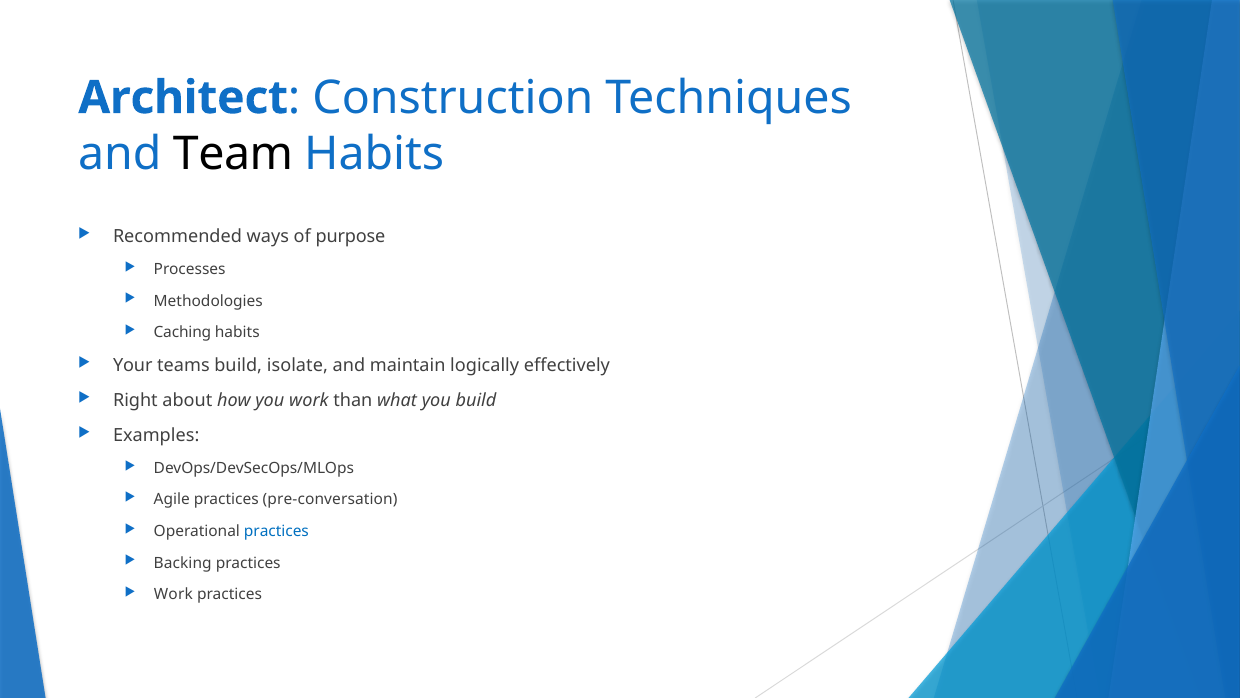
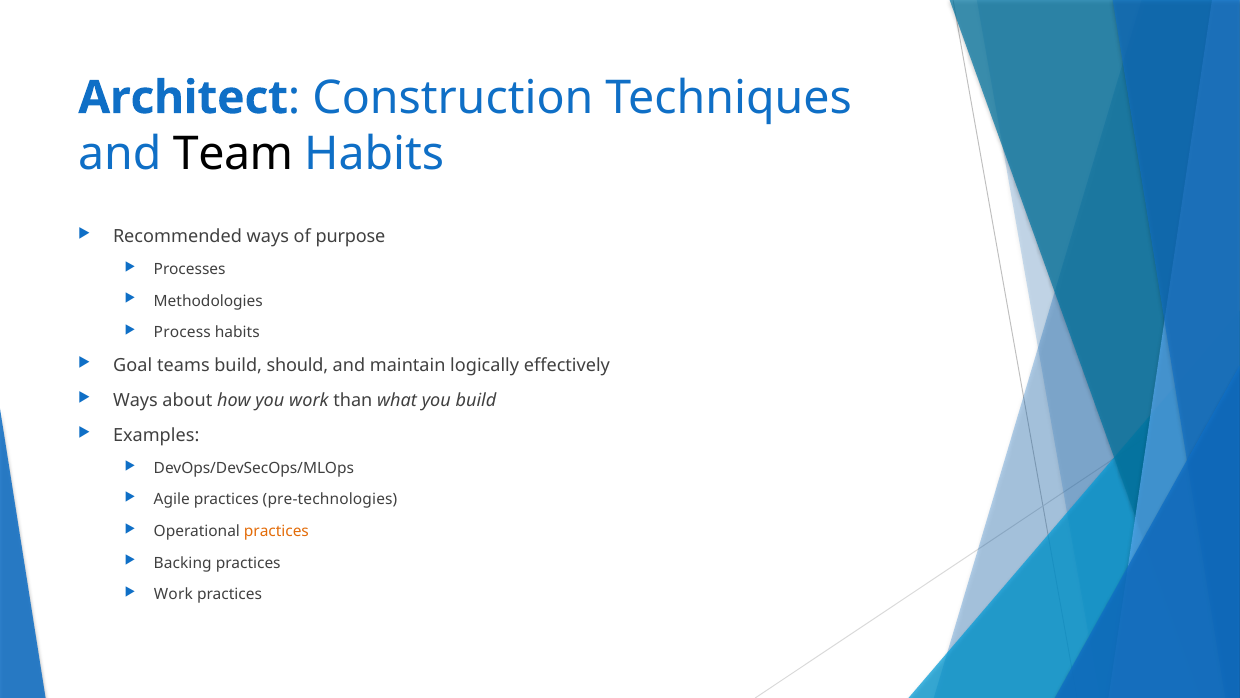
Caching: Caching -> Process
Your: Your -> Goal
isolate: isolate -> should
Right at (135, 400): Right -> Ways
pre-conversation: pre-conversation -> pre-technologies
practices at (276, 531) colour: blue -> orange
